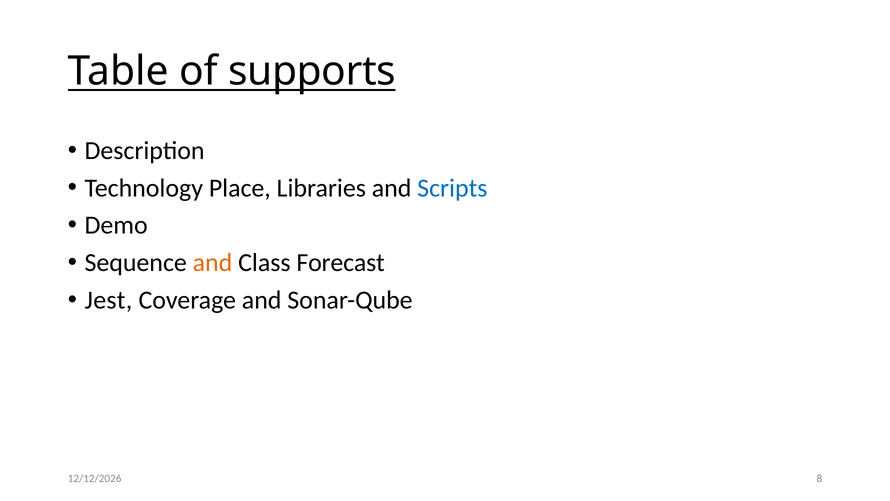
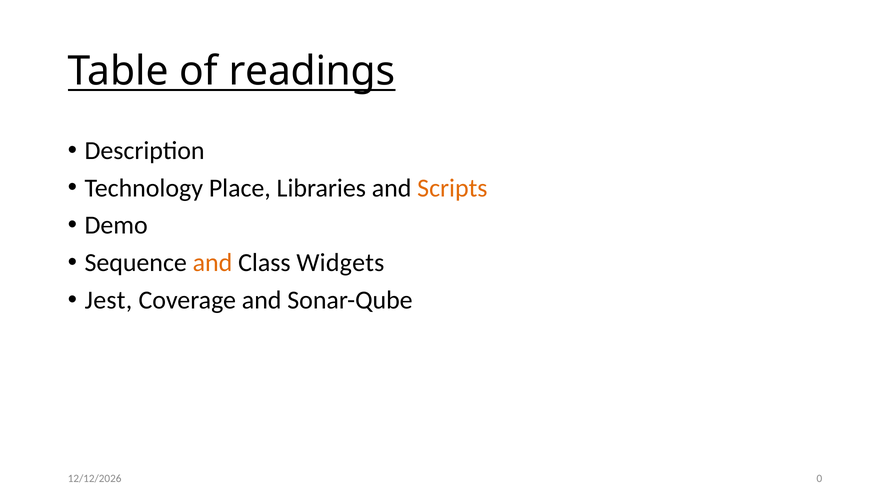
supports: supports -> readings
Scripts colour: blue -> orange
Forecast: Forecast -> Widgets
8: 8 -> 0
